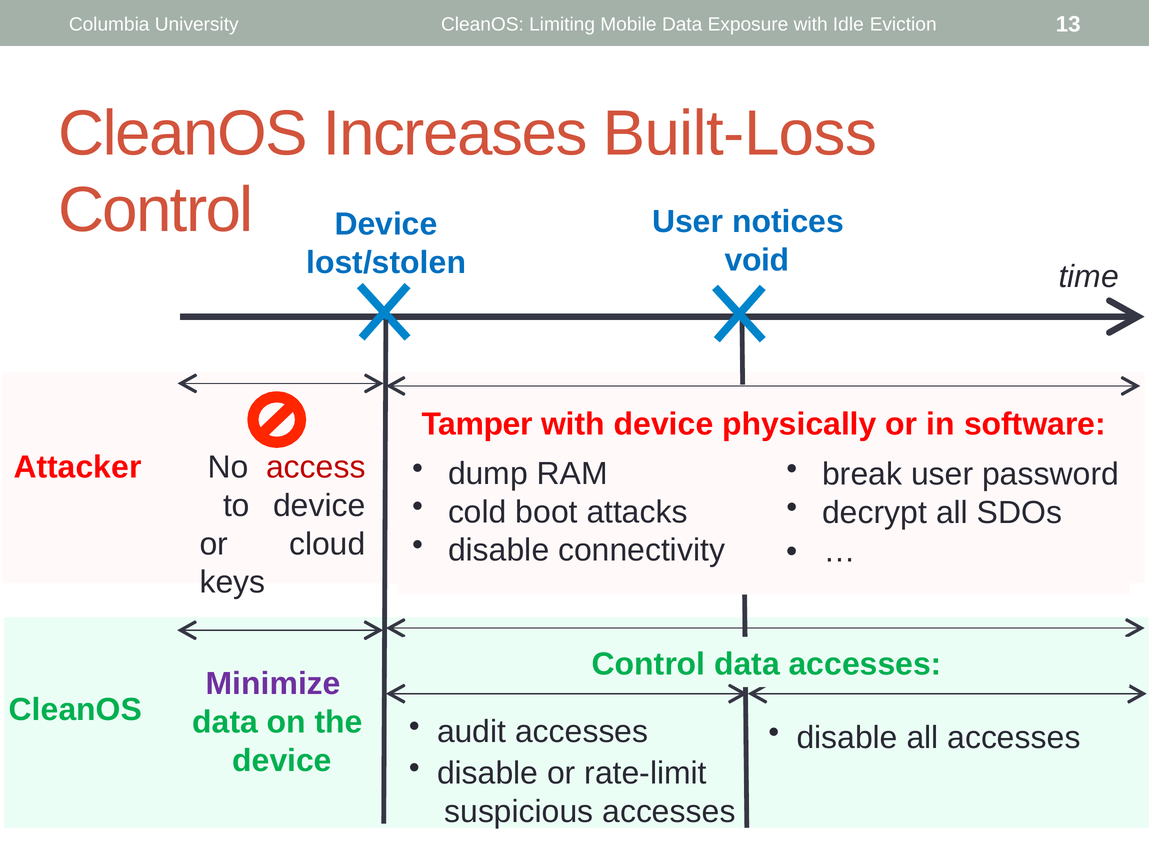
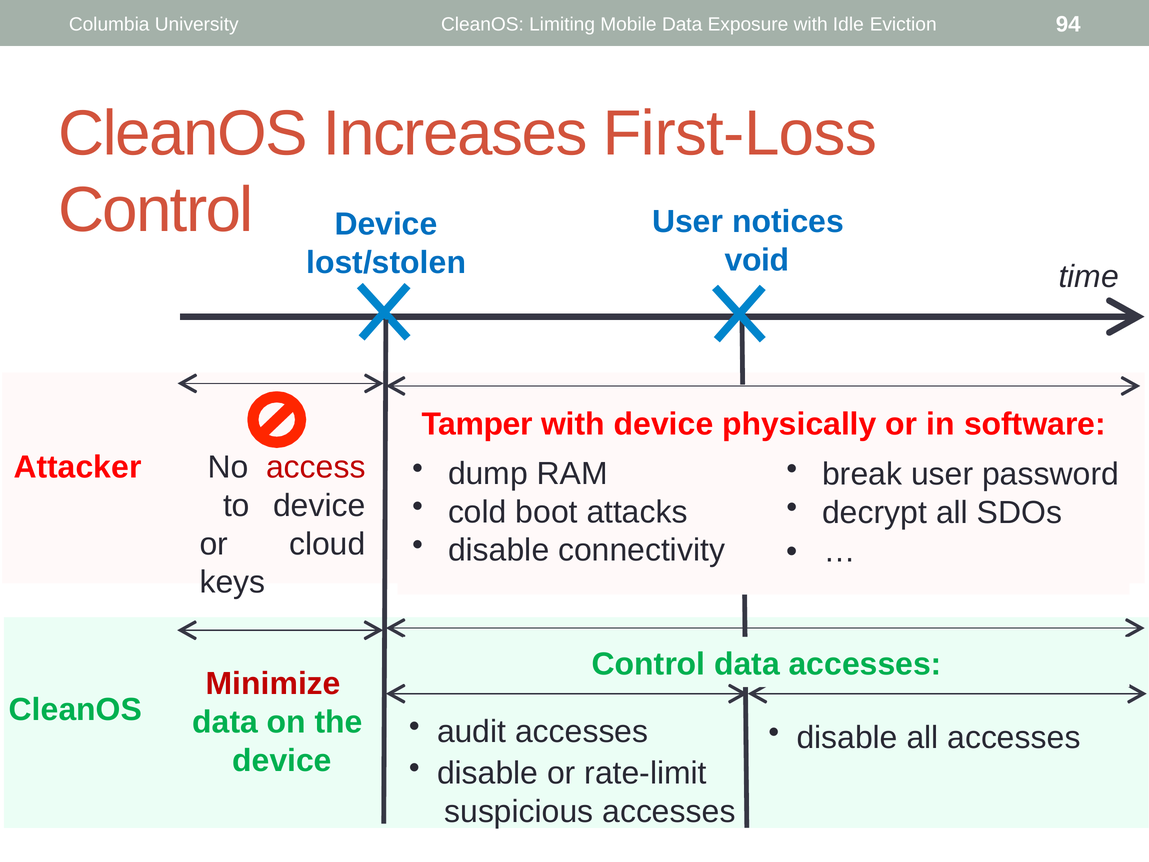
13: 13 -> 94
Built-Loss: Built-Loss -> First-Loss
Minimize colour: purple -> red
